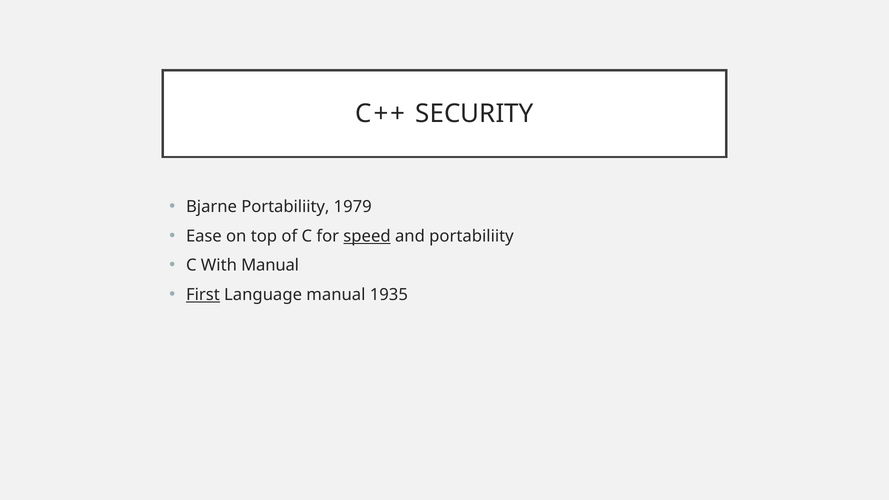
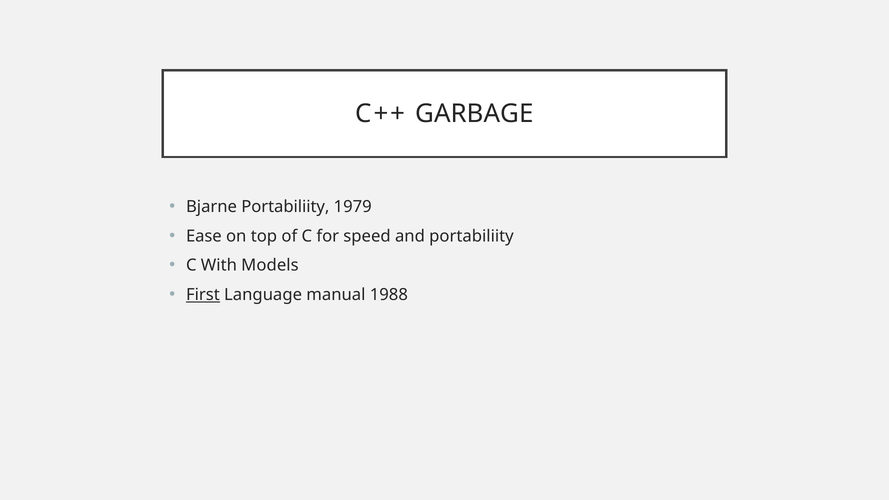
SECURITY: SECURITY -> GARBAGE
speed underline: present -> none
With Manual: Manual -> Models
1935: 1935 -> 1988
